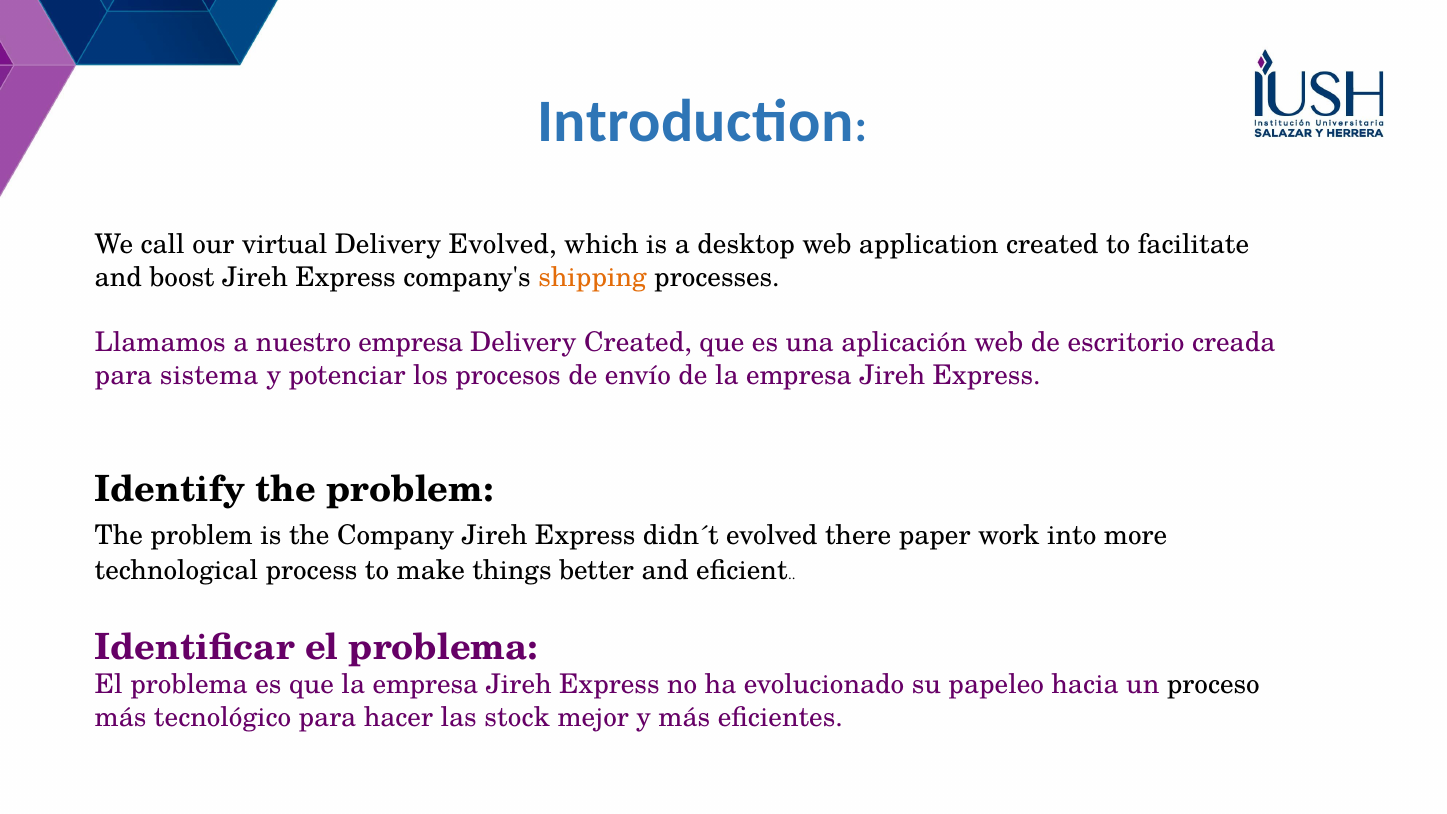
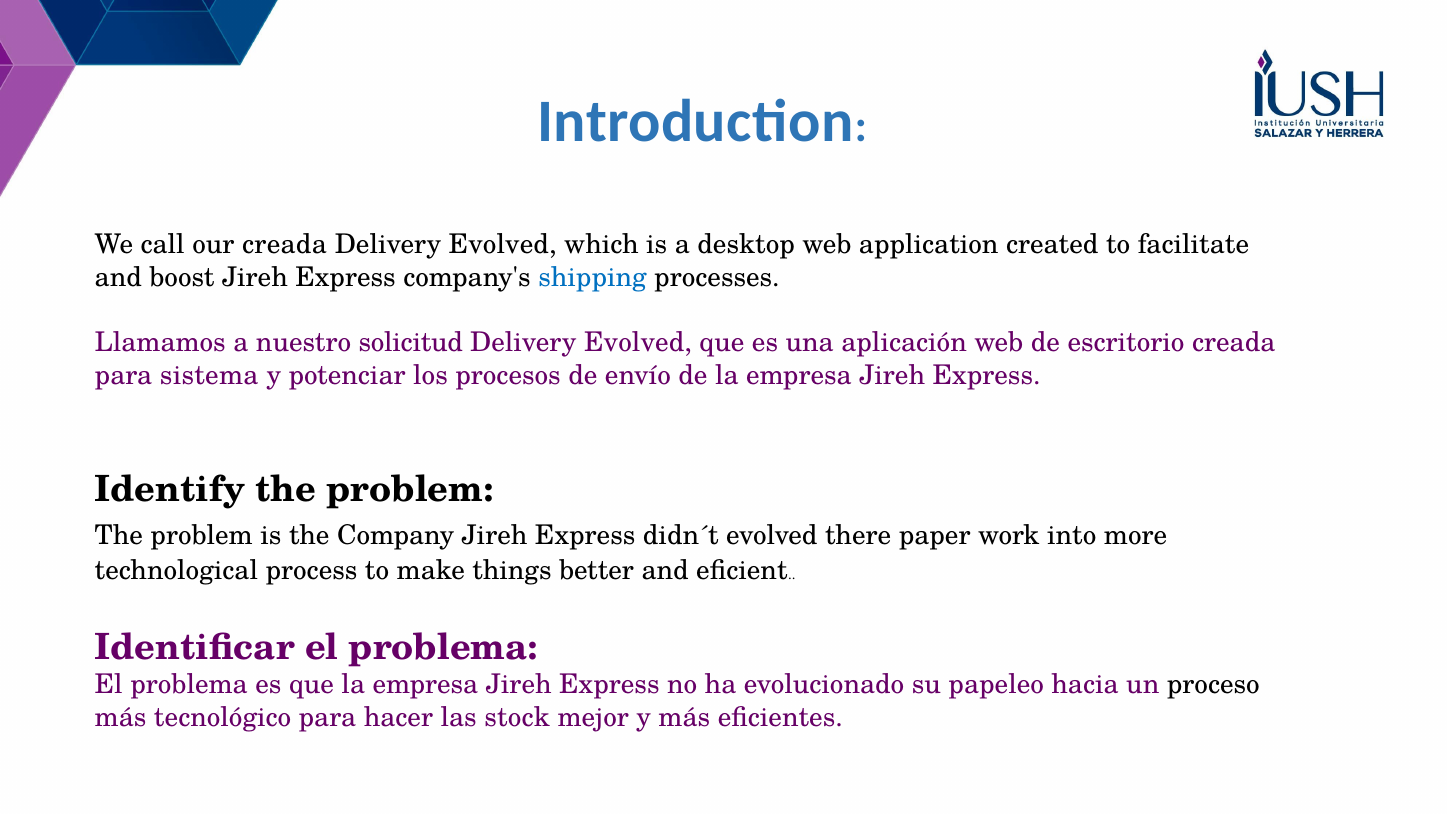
our virtual: virtual -> creada
shipping colour: orange -> blue
nuestro empresa: empresa -> solicitud
Created at (638, 343): Created -> Evolved
